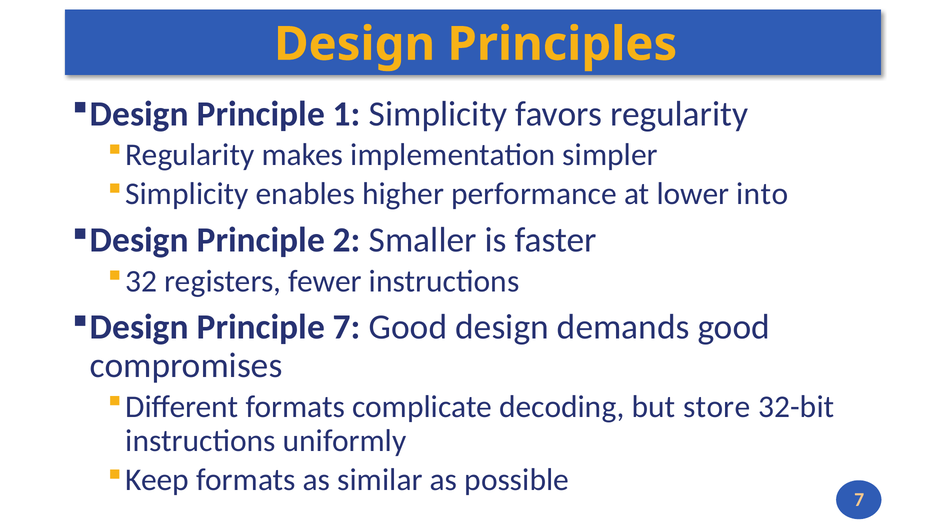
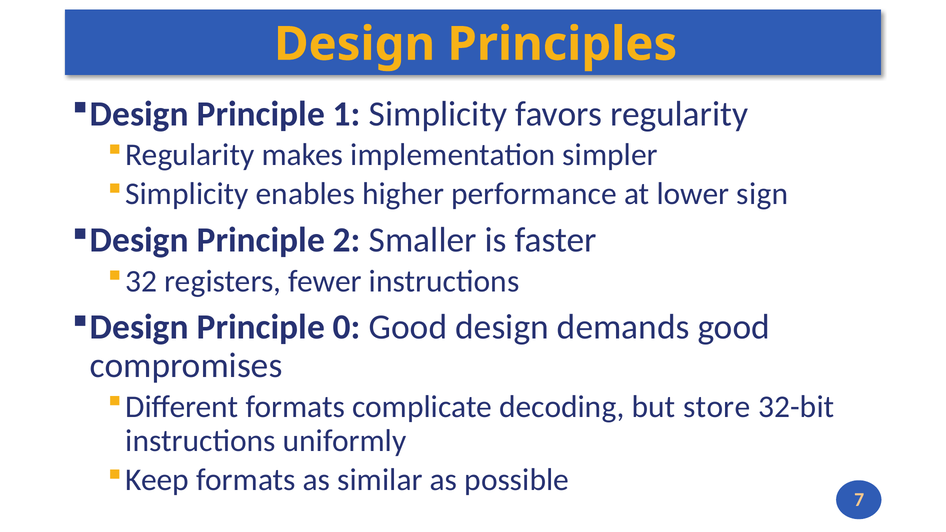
into: into -> sign
Principle 7: 7 -> 0
